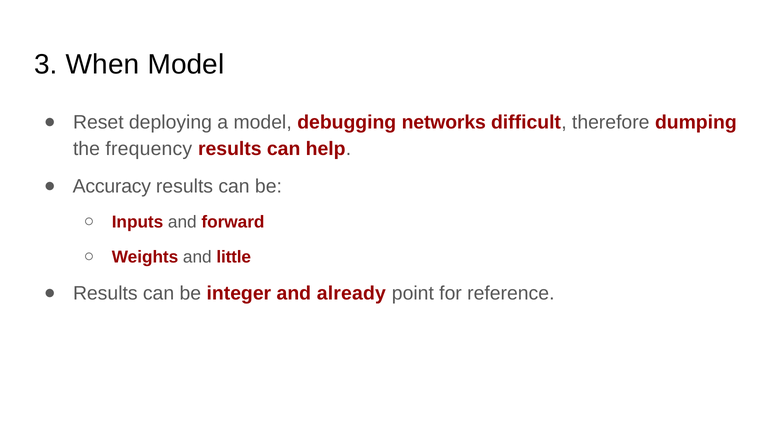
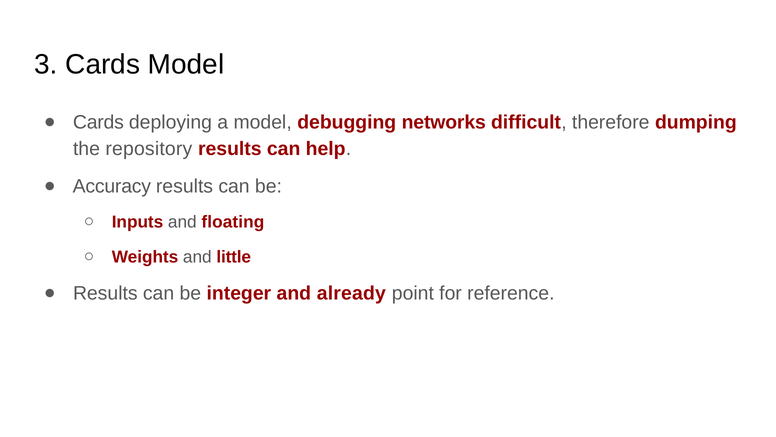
3 When: When -> Cards
Reset at (98, 122): Reset -> Cards
frequency: frequency -> repository
forward: forward -> floating
